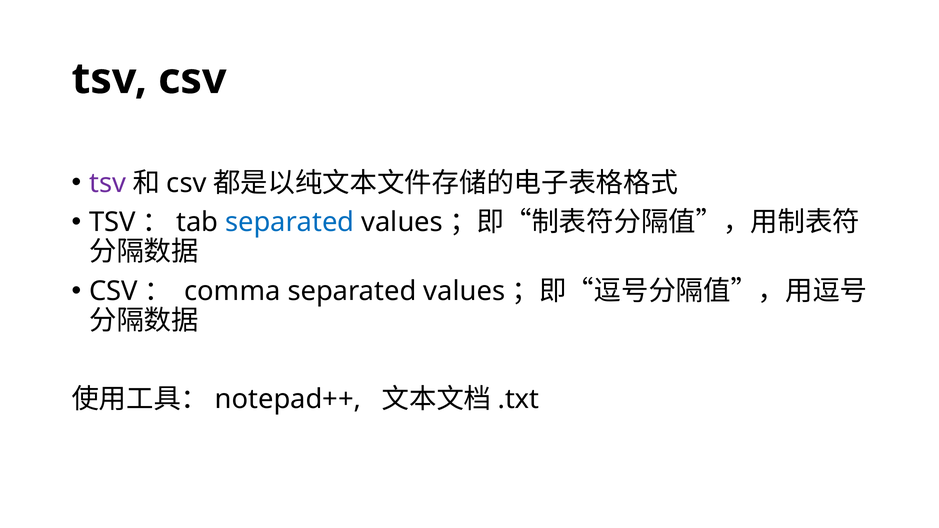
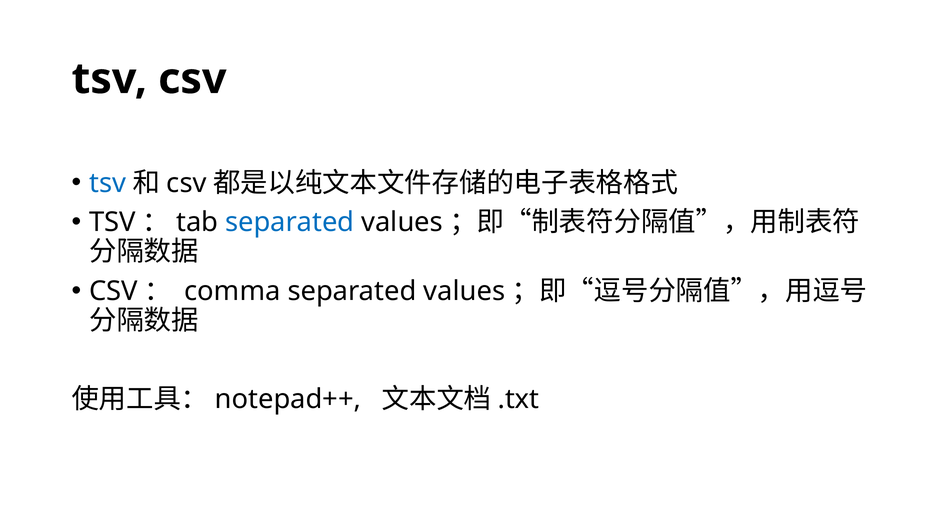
tsv at (108, 183) colour: purple -> blue
